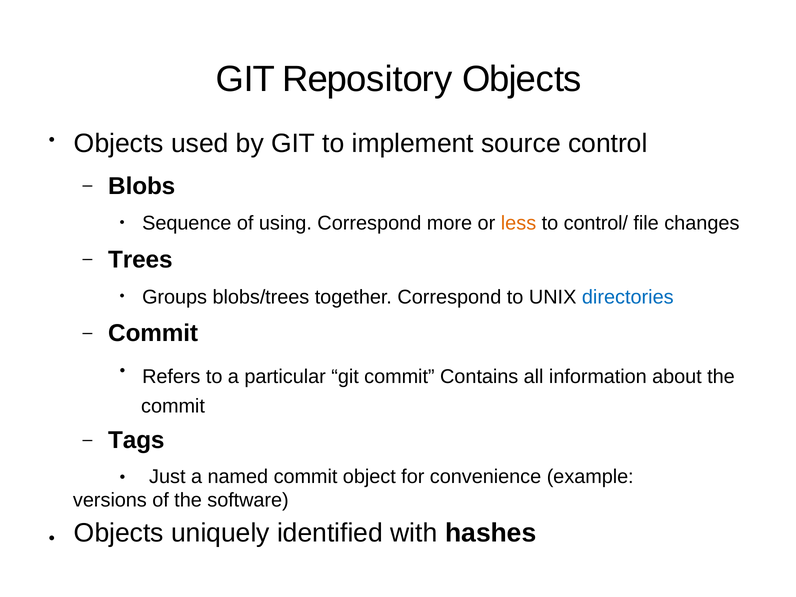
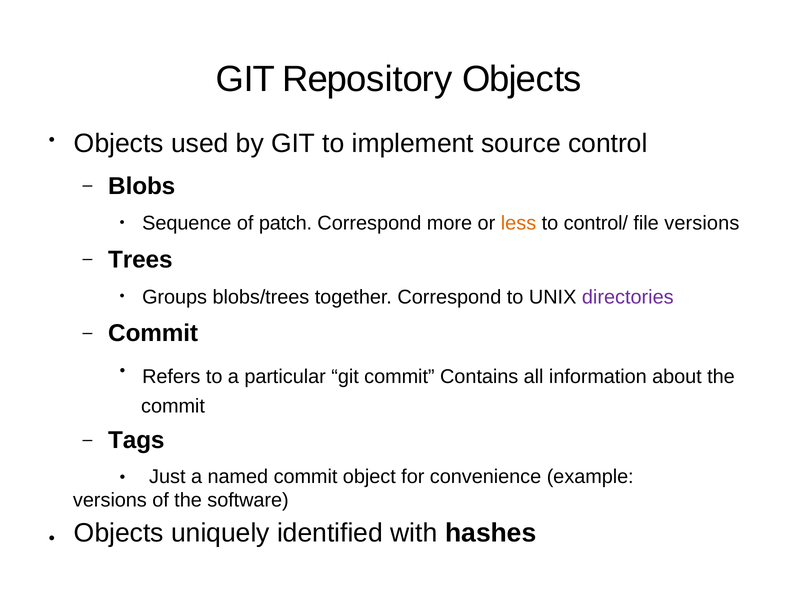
using: using -> patch
file changes: changes -> versions
directories colour: blue -> purple
